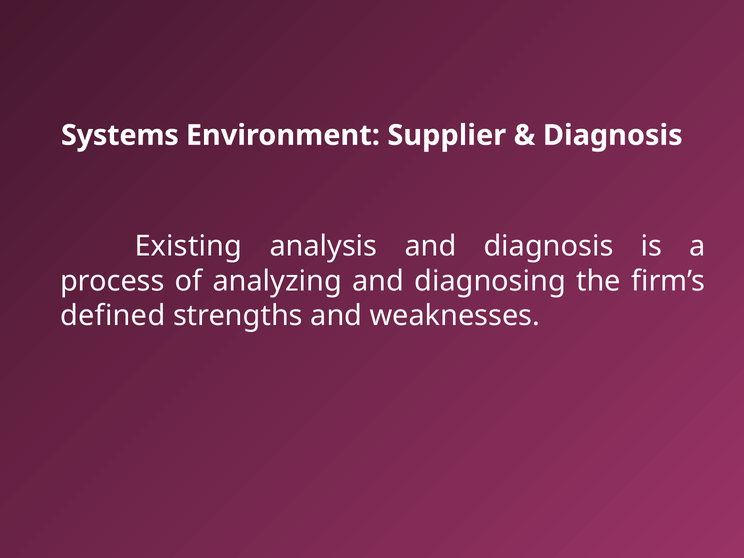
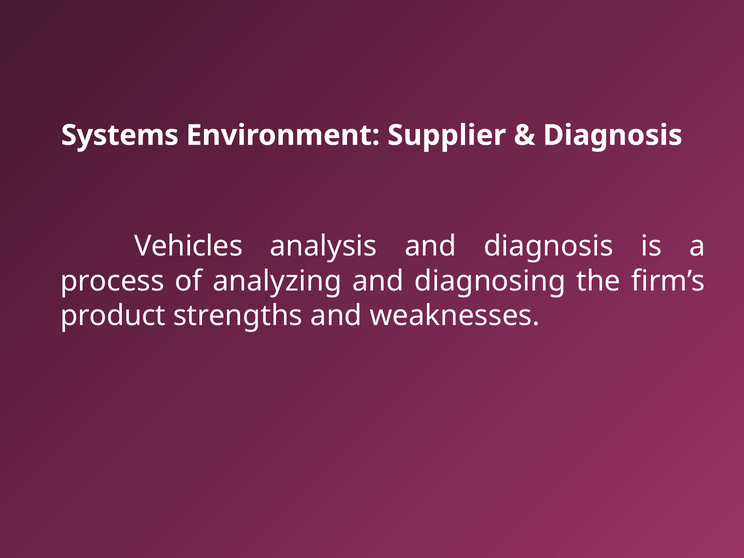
Existing: Existing -> Vehicles
defined: defined -> product
